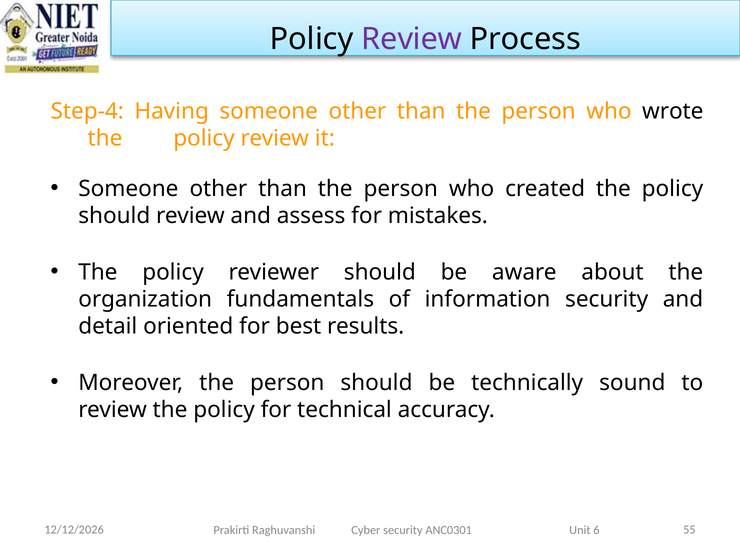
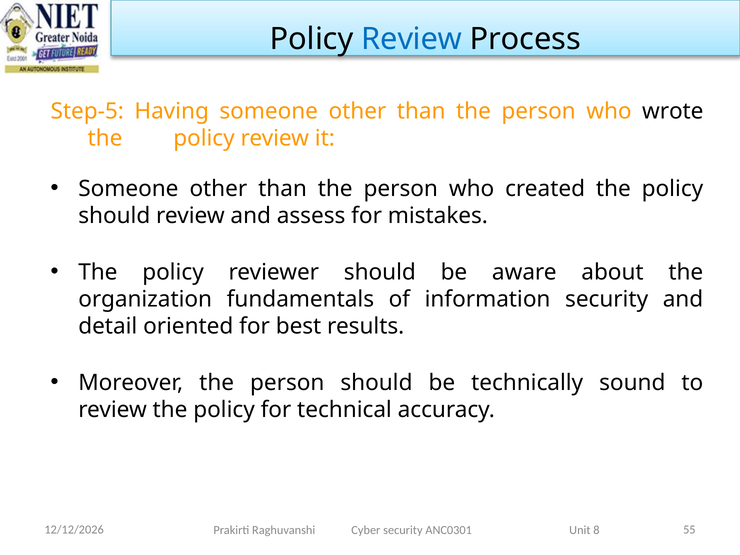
Review at (412, 39) colour: purple -> blue
Step-4: Step-4 -> Step-5
6: 6 -> 8
